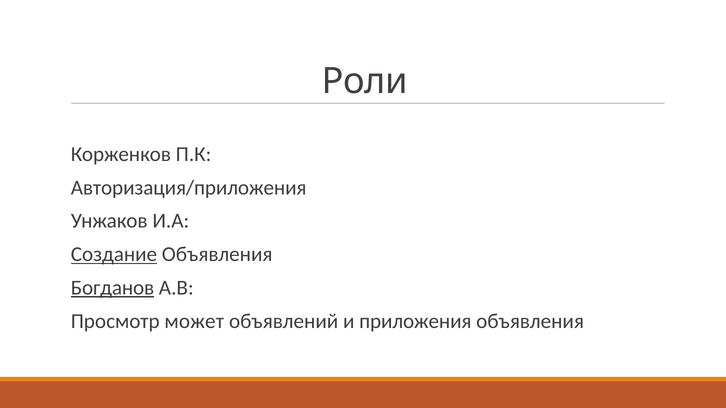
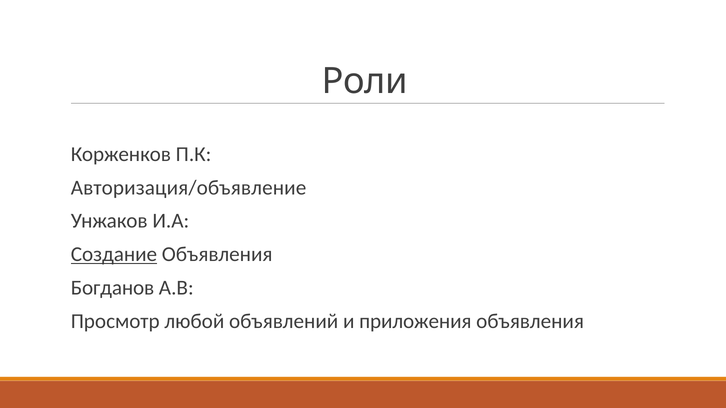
Авторизация/приложения: Авторизация/приложения -> Авторизация/объявление
Богданов underline: present -> none
может: может -> любой
